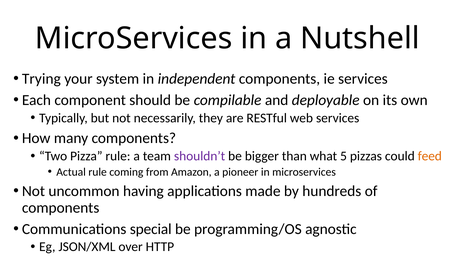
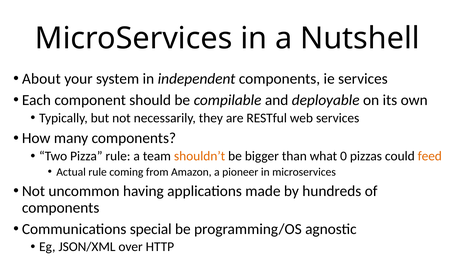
Trying: Trying -> About
shouldn’t colour: purple -> orange
5: 5 -> 0
